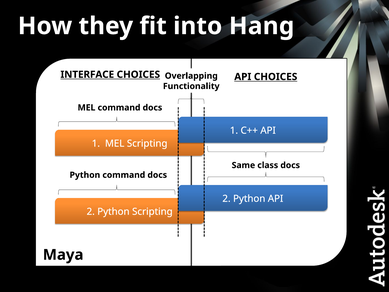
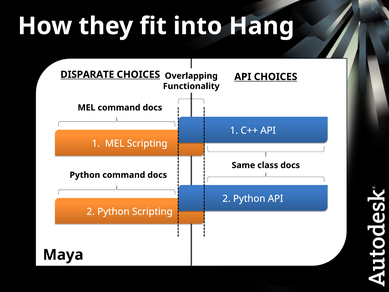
INTERFACE: INTERFACE -> DISPARATE
